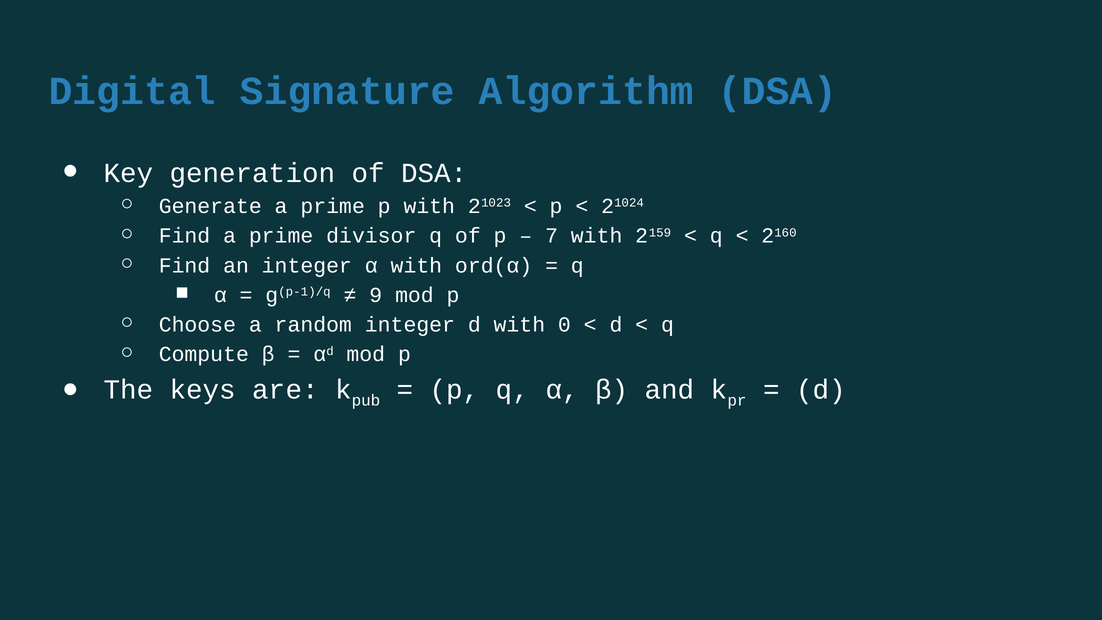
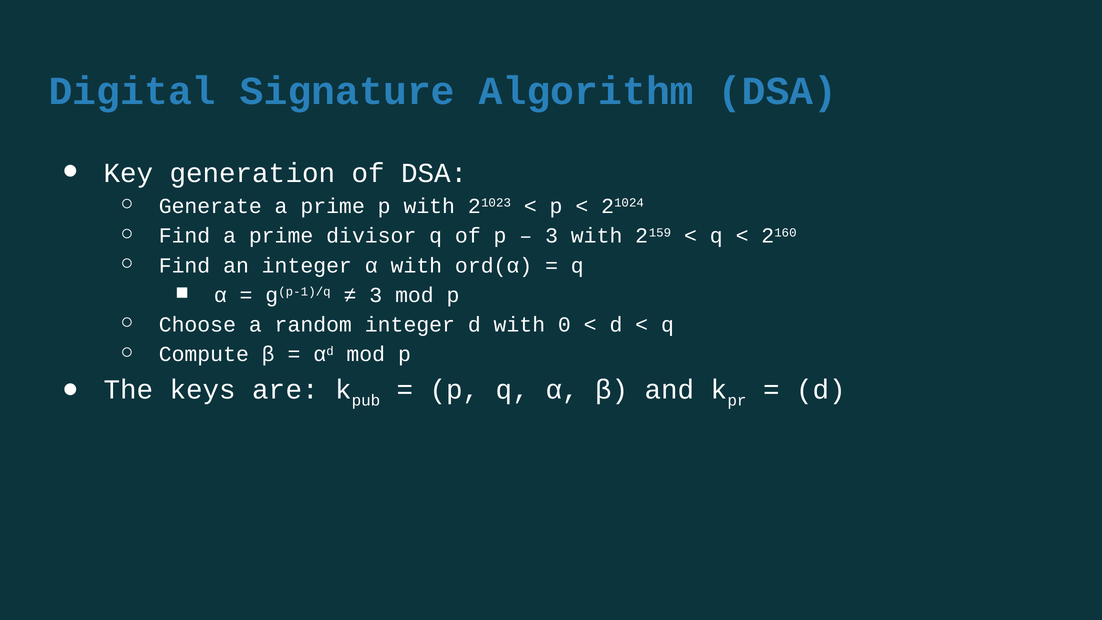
7 at (552, 236): 7 -> 3
9 at (376, 295): 9 -> 3
